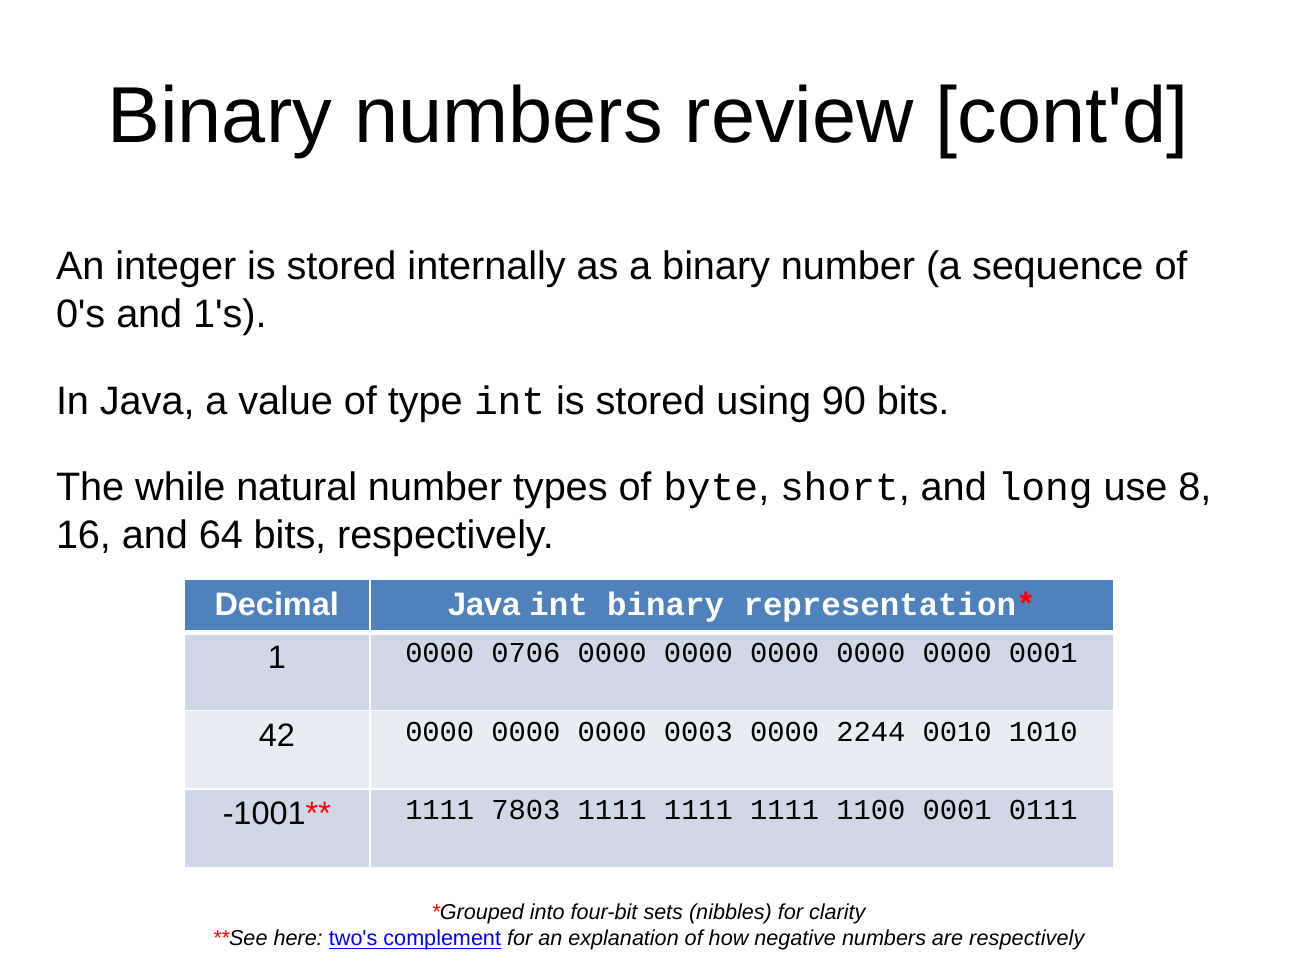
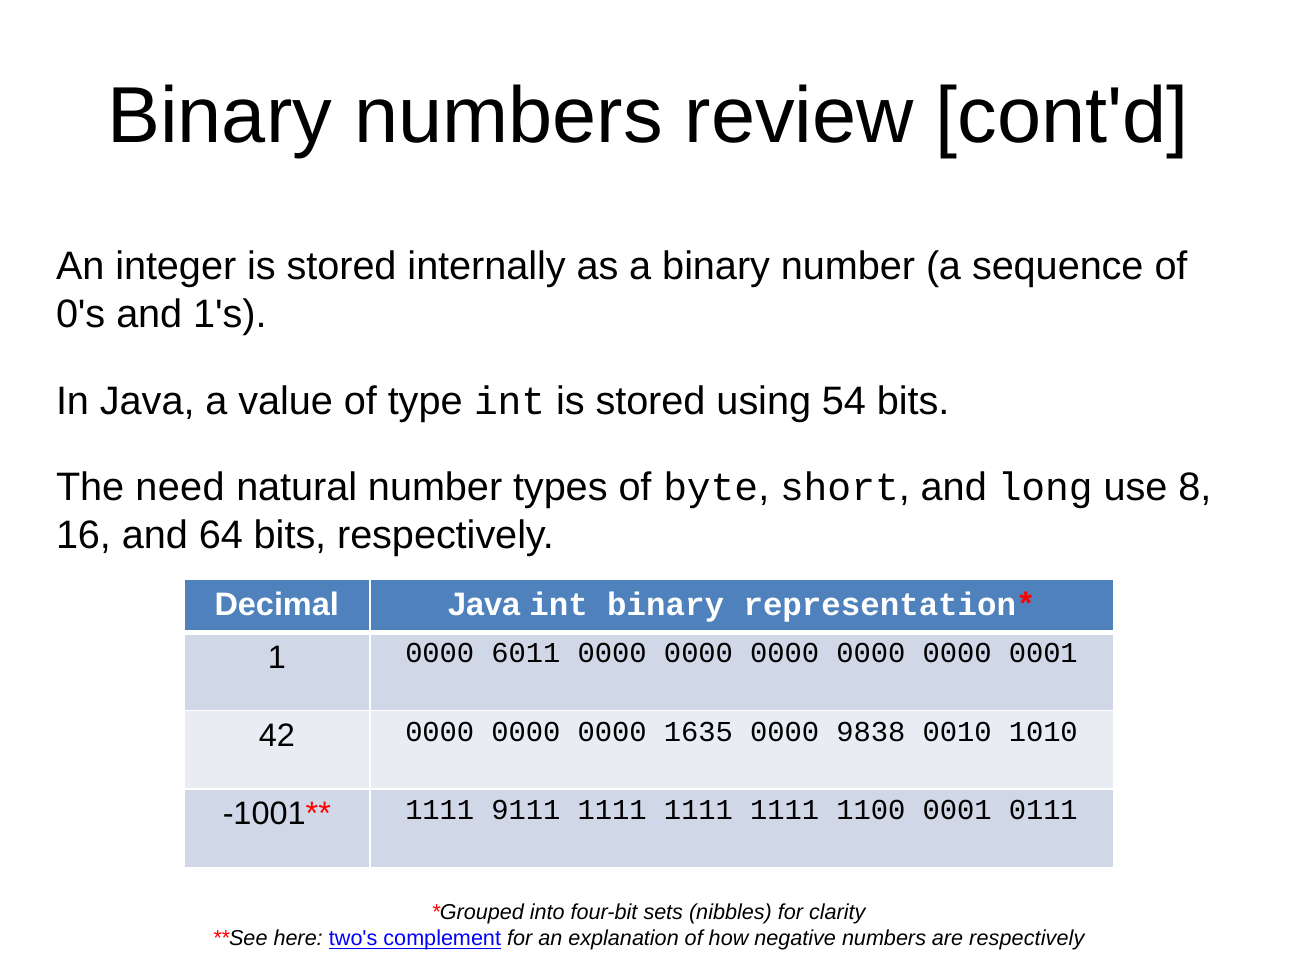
90: 90 -> 54
while: while -> need
0706: 0706 -> 6011
0003: 0003 -> 1635
2244: 2244 -> 9838
7803: 7803 -> 9111
